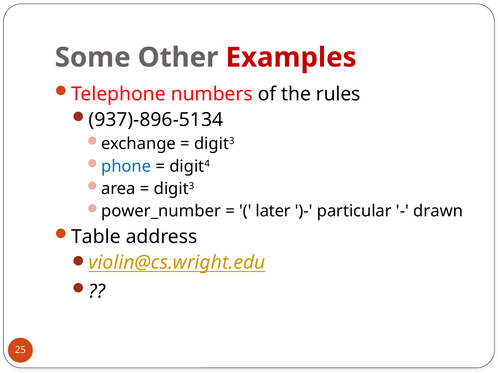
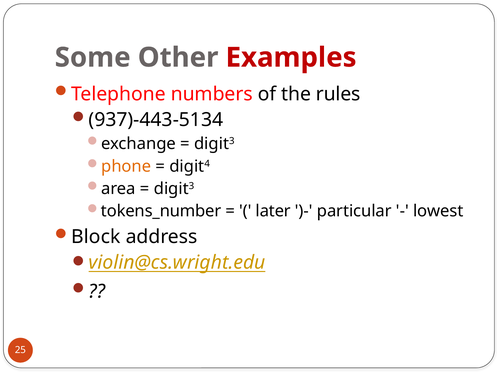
937)-896-5134: 937)-896-5134 -> 937)-443-5134
phone colour: blue -> orange
power_number: power_number -> tokens_number
drawn: drawn -> lowest
Table: Table -> Block
